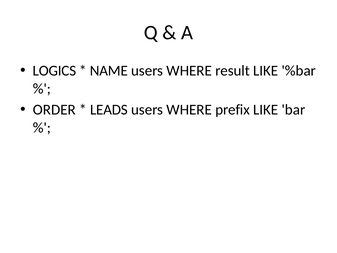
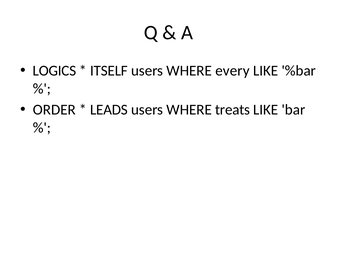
NAME: NAME -> ITSELF
result: result -> every
prefix: prefix -> treats
